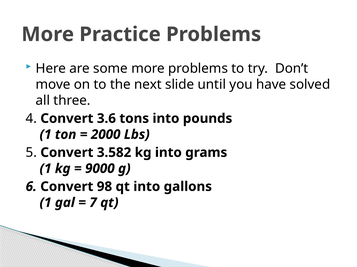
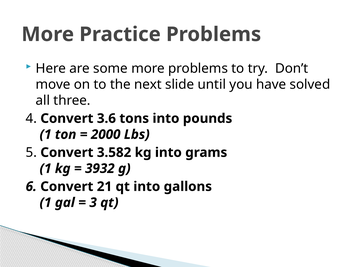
9000: 9000 -> 3932
98: 98 -> 21
7: 7 -> 3
